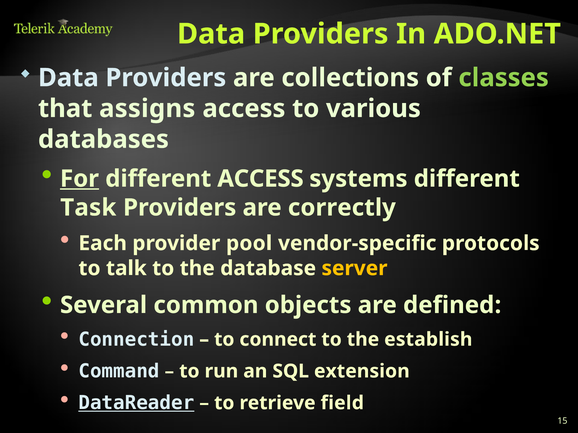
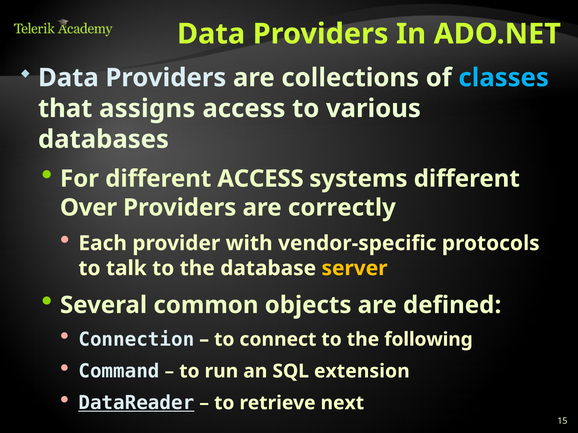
classes colour: light green -> light blue
For underline: present -> none
Task: Task -> Over
pool: pool -> with
establish: establish -> following
field: field -> next
